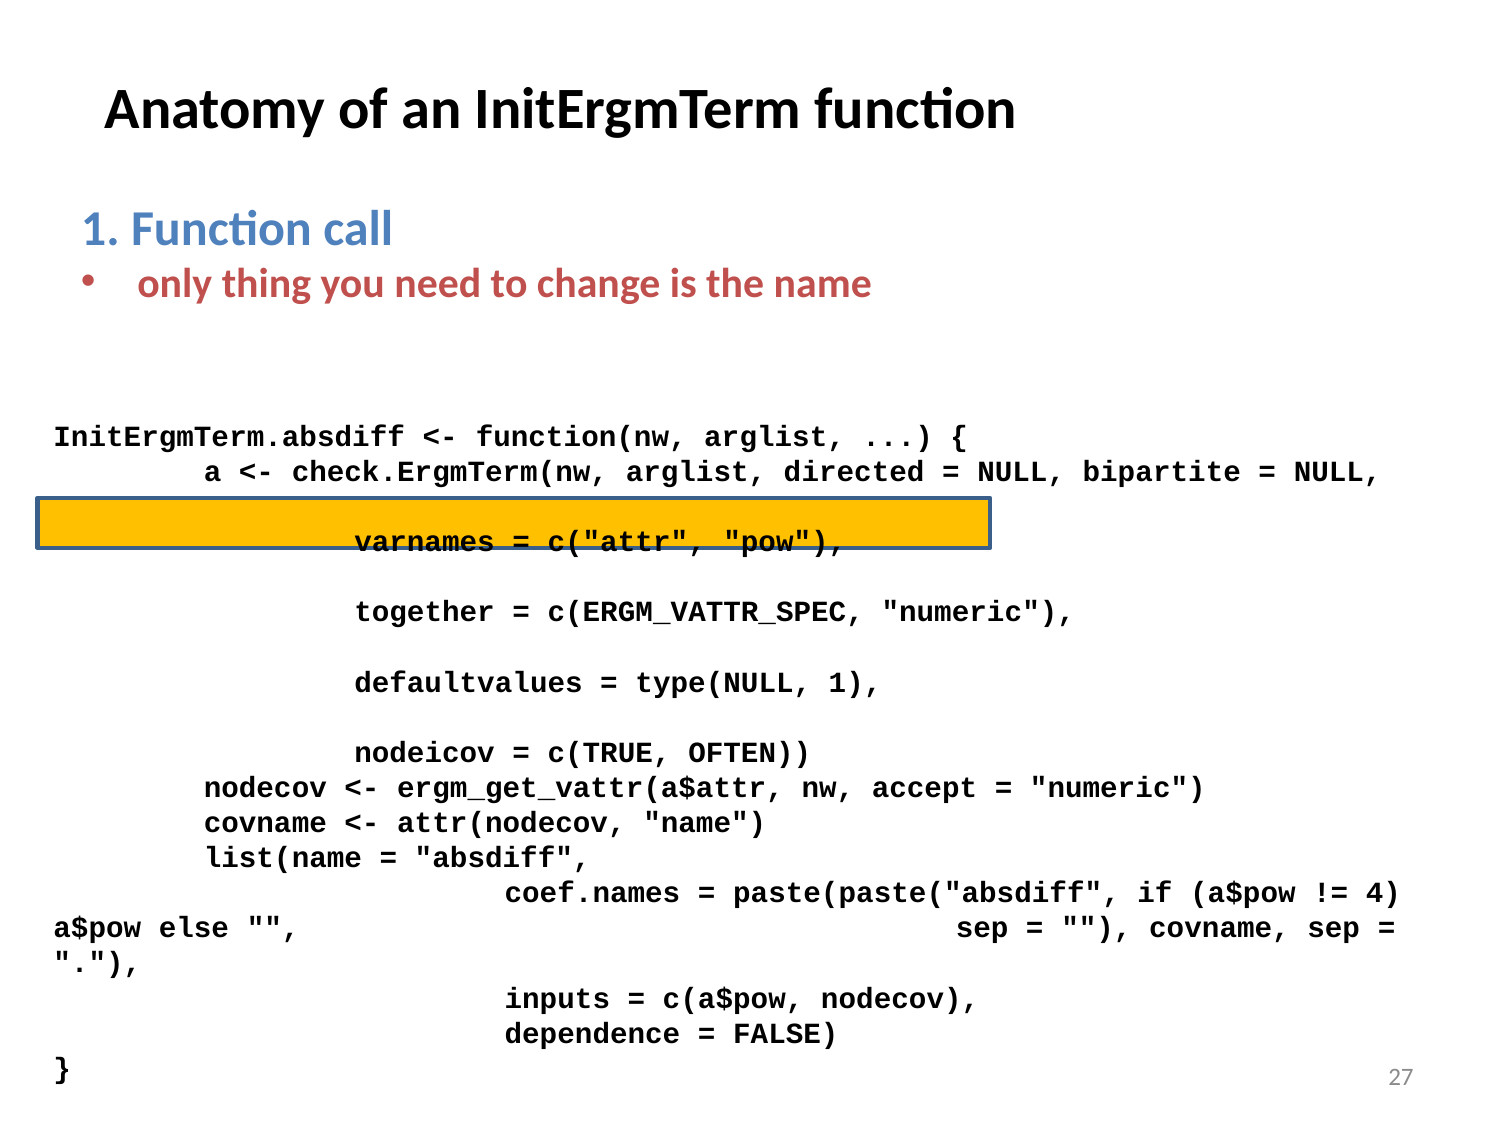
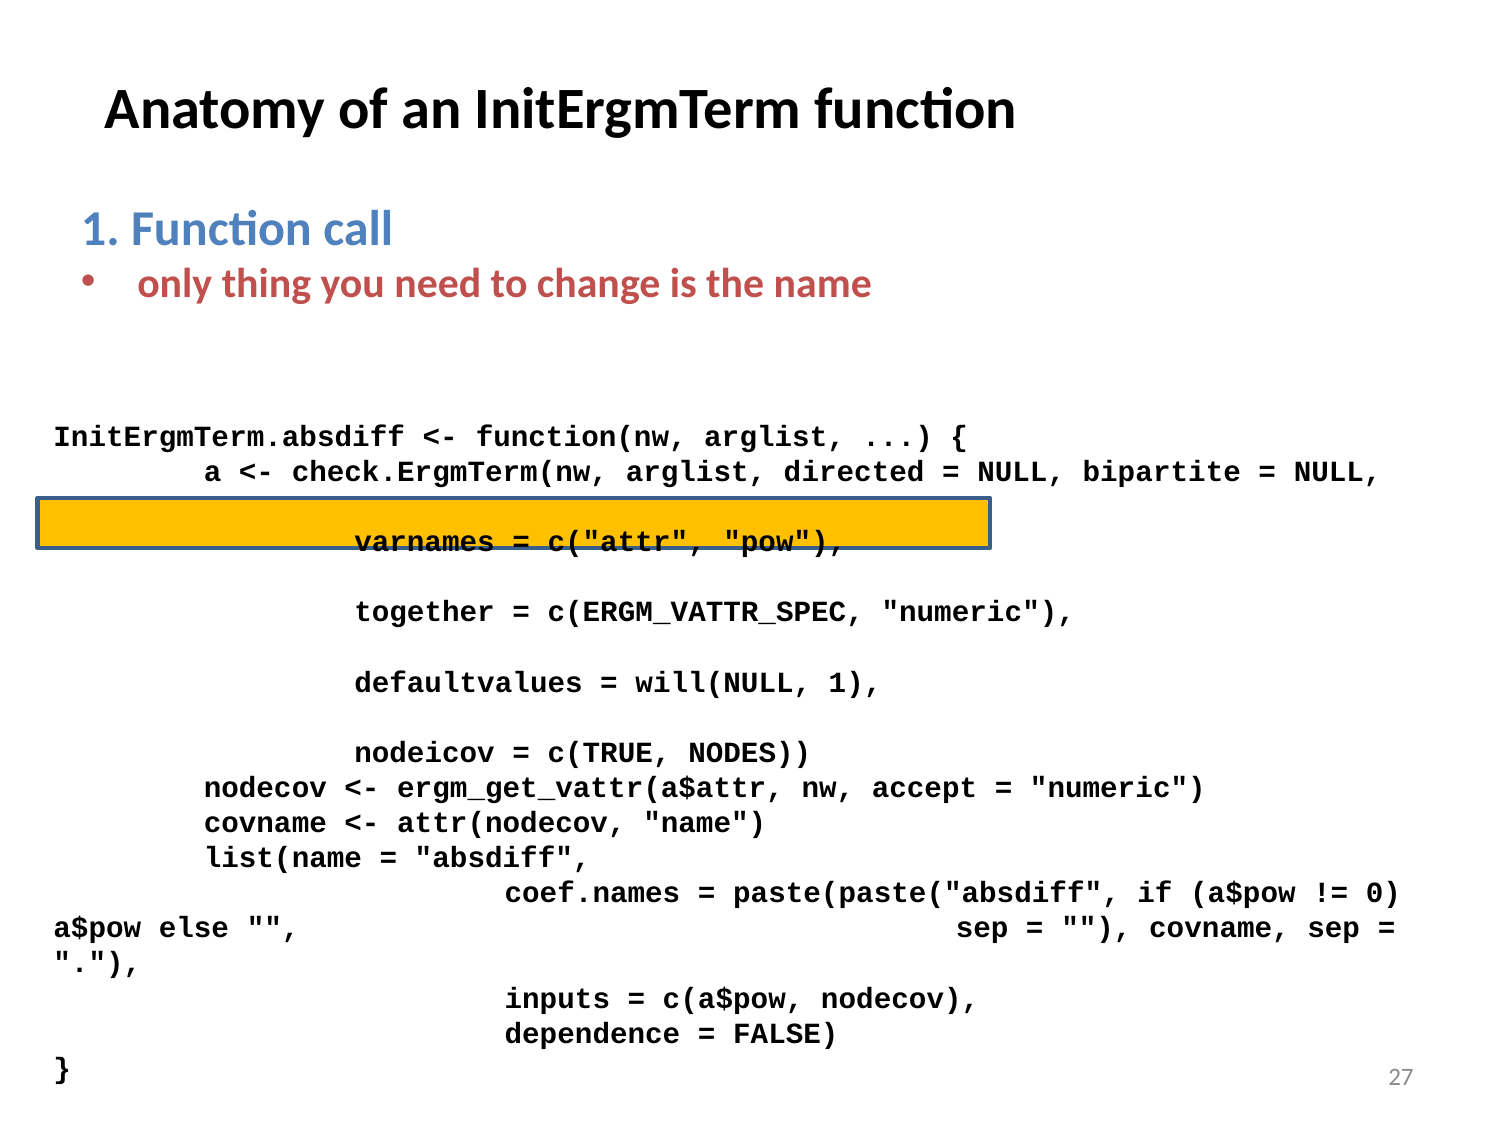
type(NULL: type(NULL -> will(NULL
OFTEN: OFTEN -> NODES
4: 4 -> 0
